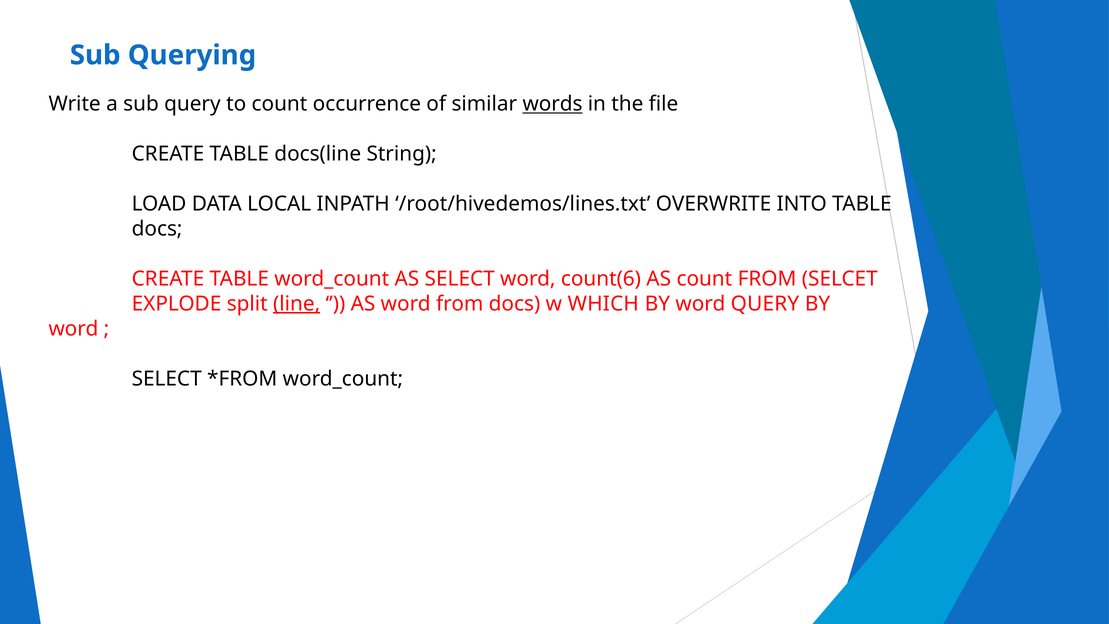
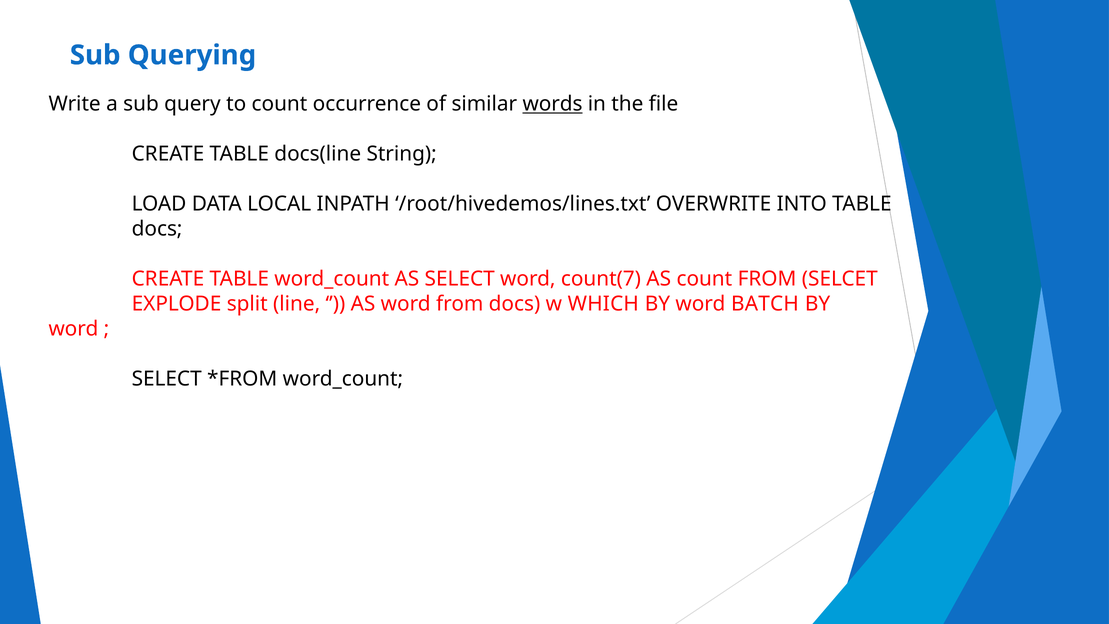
count(6: count(6 -> count(7
line underline: present -> none
word QUERY: QUERY -> BATCH
